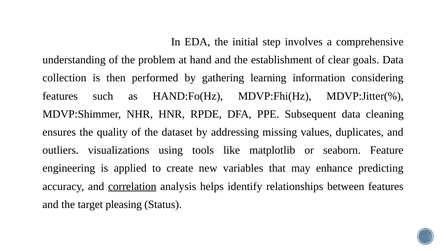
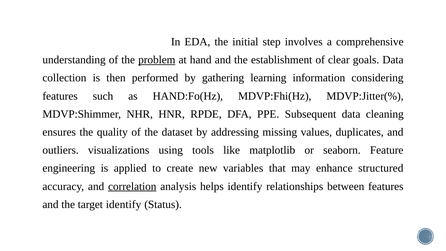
problem underline: none -> present
predicting: predicting -> structured
target pleasing: pleasing -> identify
